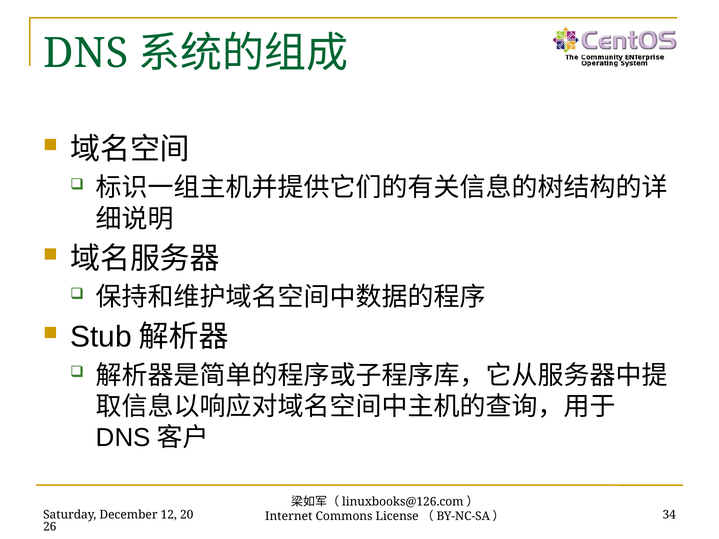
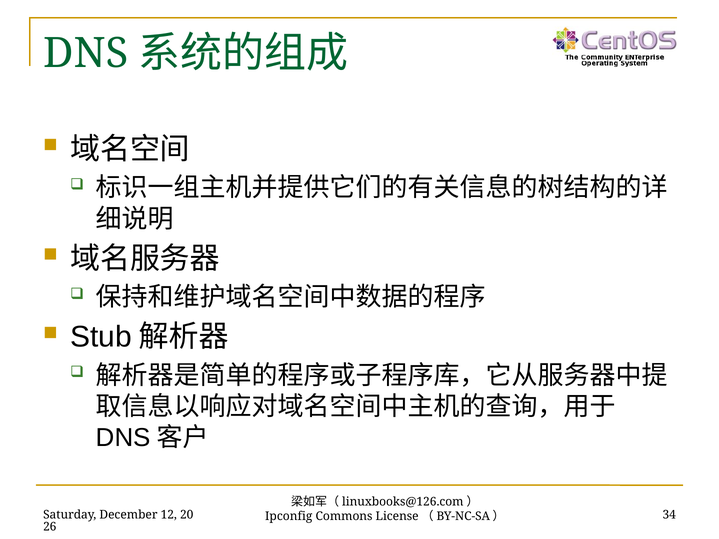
Internet: Internet -> Ipconfig
